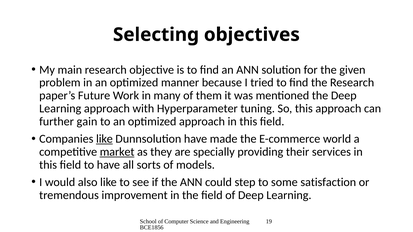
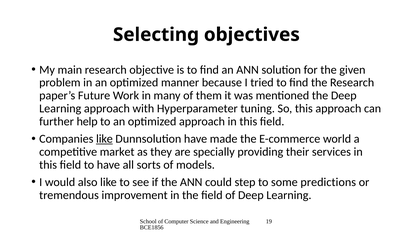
gain: gain -> help
market underline: present -> none
satisfaction: satisfaction -> predictions
